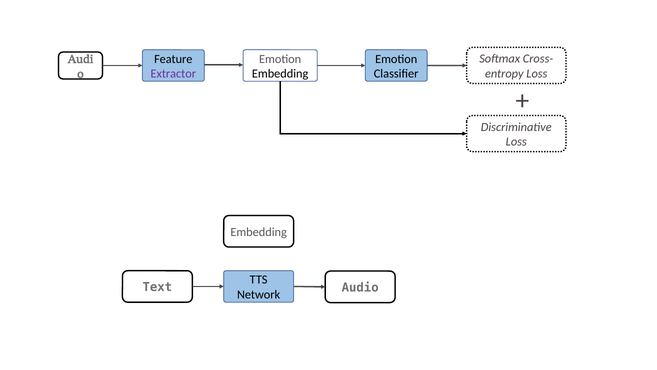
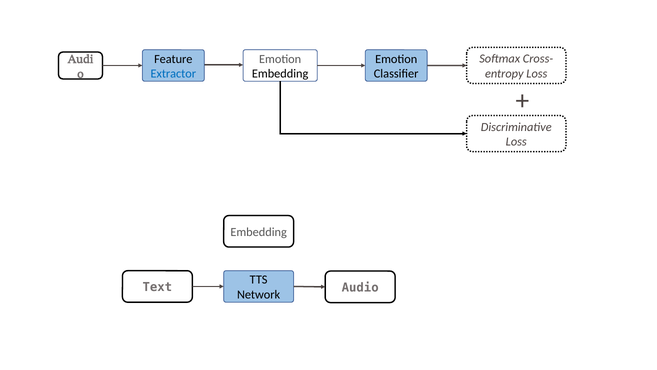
Extractor colour: purple -> blue
